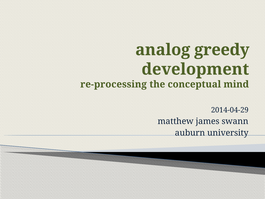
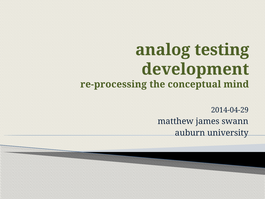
greedy: greedy -> testing
